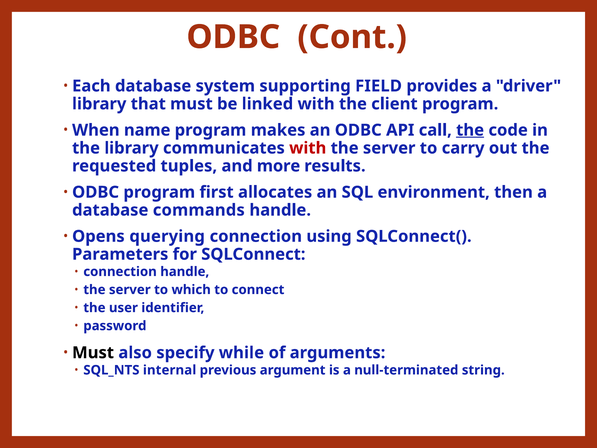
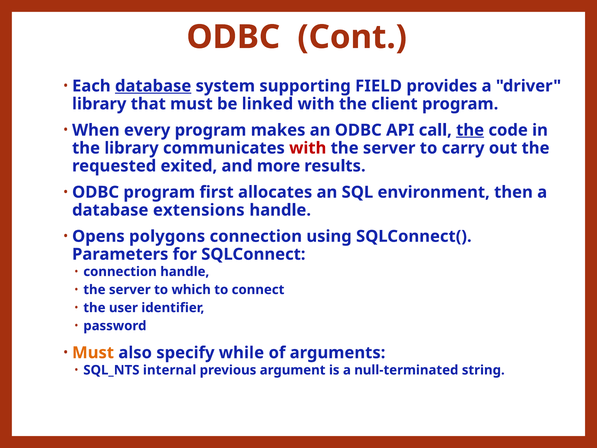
database at (153, 86) underline: none -> present
name: name -> every
tuples: tuples -> exited
commands: commands -> extensions
querying: querying -> polygons
Must at (93, 353) colour: black -> orange
